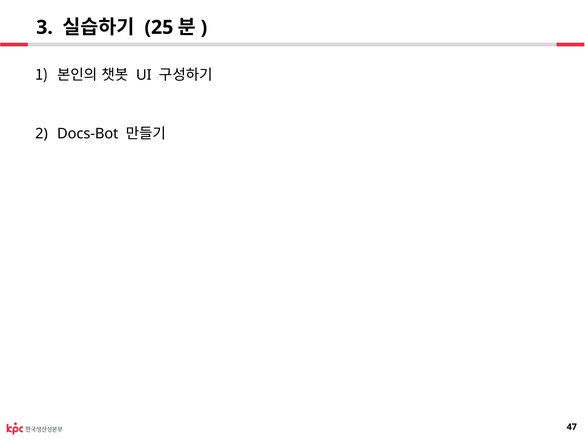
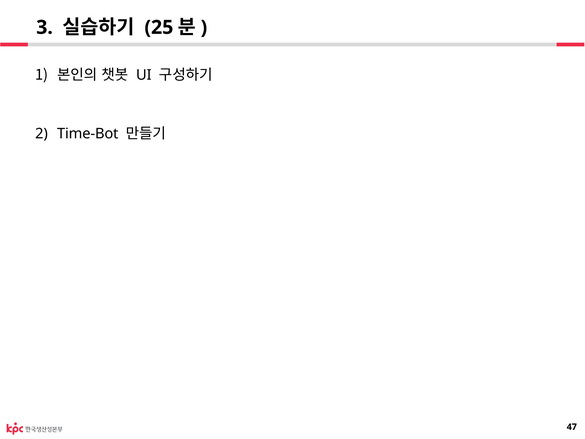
Docs-Bot: Docs-Bot -> Time-Bot
